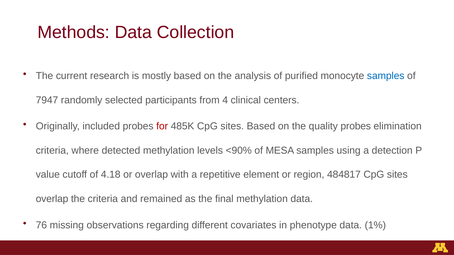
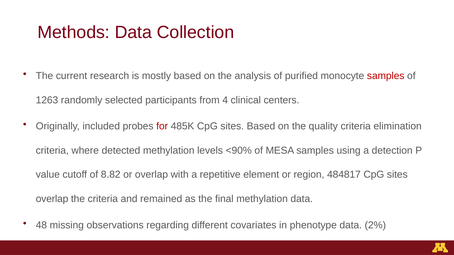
samples at (386, 76) colour: blue -> red
7947: 7947 -> 1263
quality probes: probes -> criteria
4.18: 4.18 -> 8.82
76: 76 -> 48
1%: 1% -> 2%
